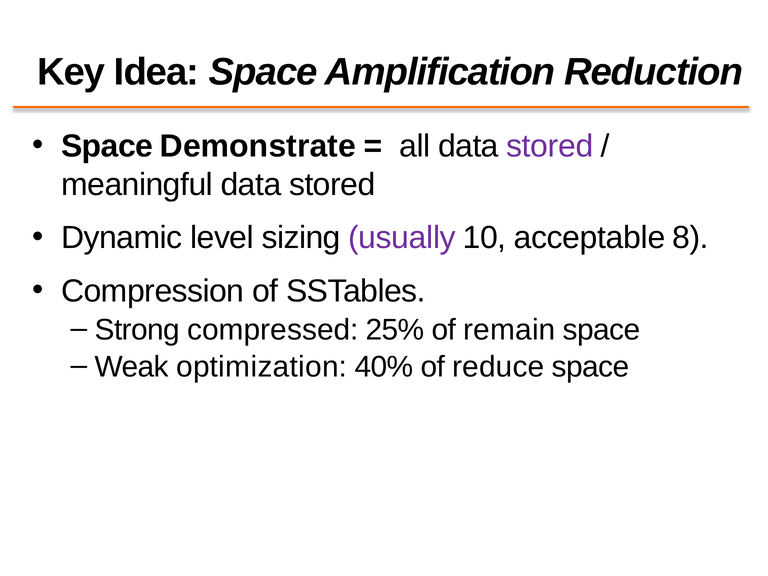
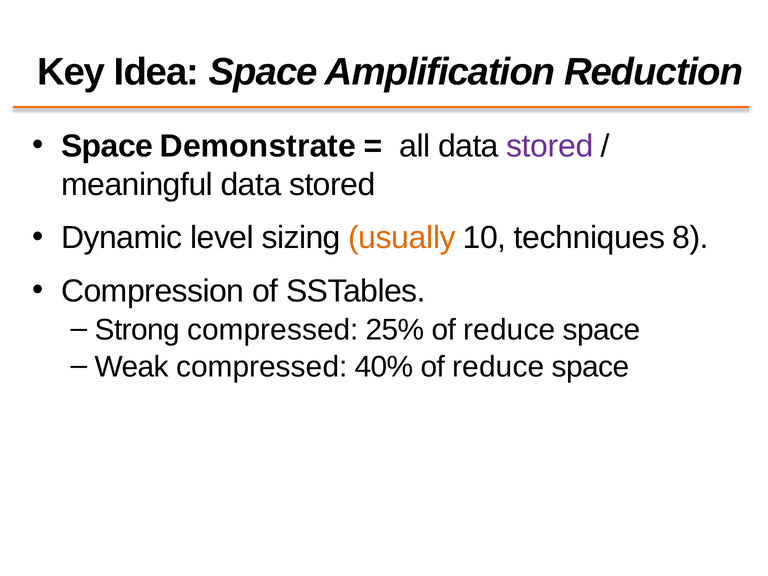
usually colour: purple -> orange
acceptable: acceptable -> techniques
25% of remain: remain -> reduce
Weak optimization: optimization -> compressed
